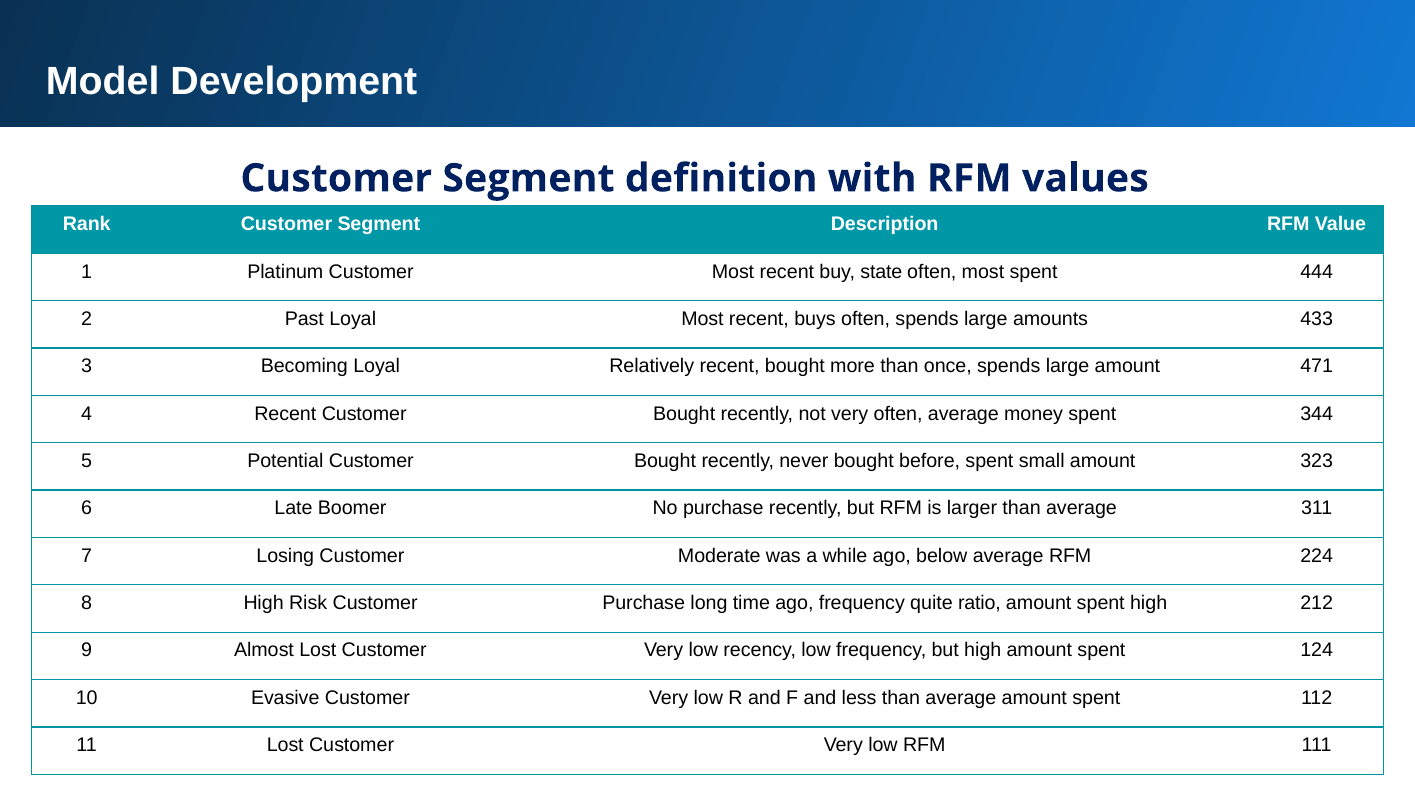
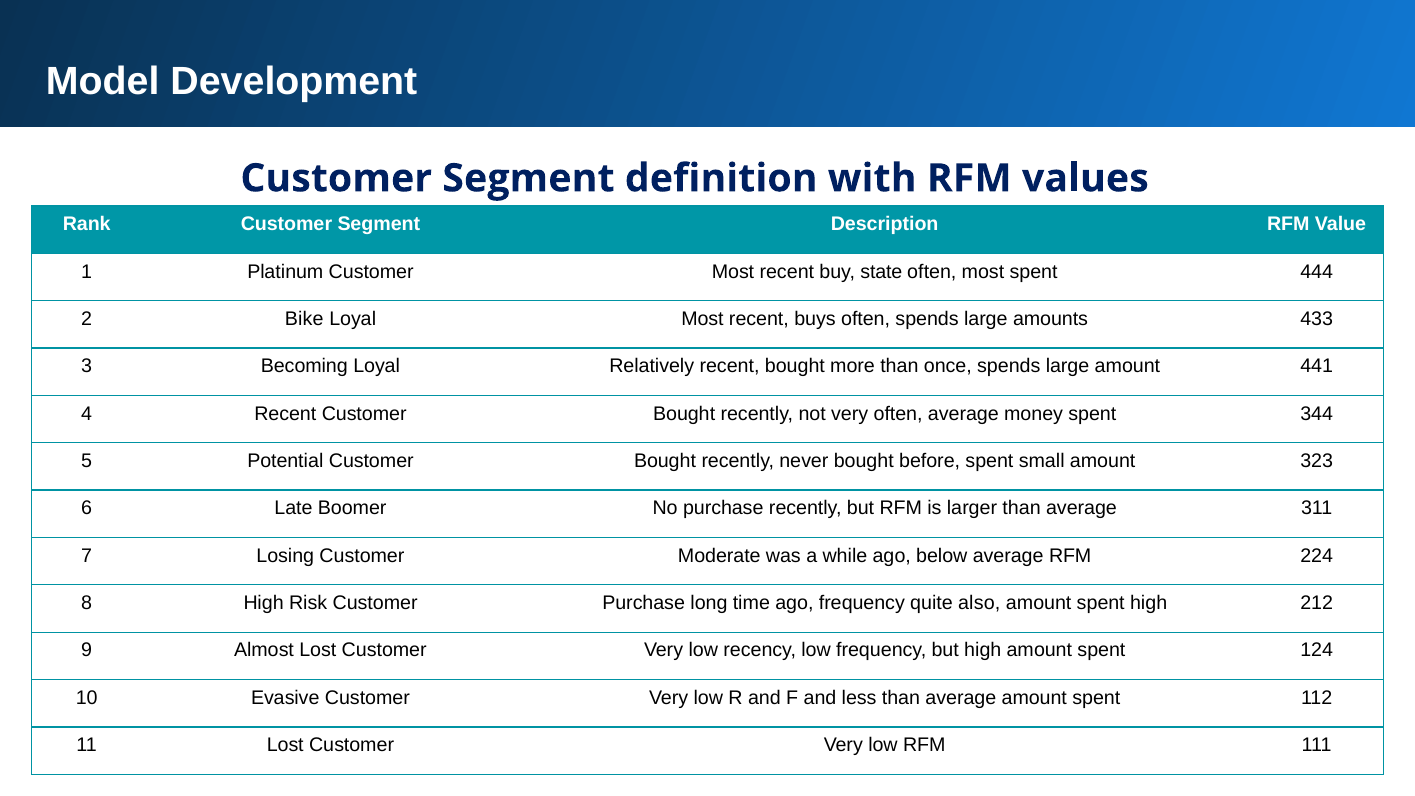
Past: Past -> Bike
471: 471 -> 441
ratio: ratio -> also
